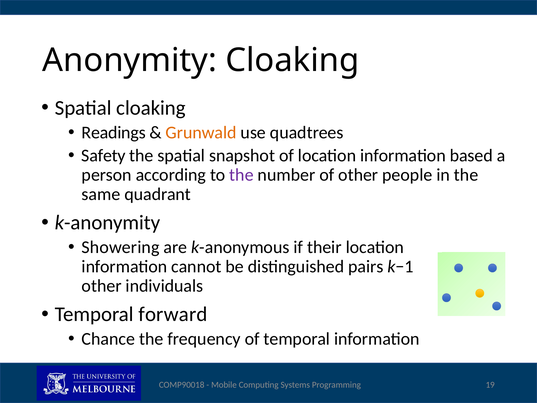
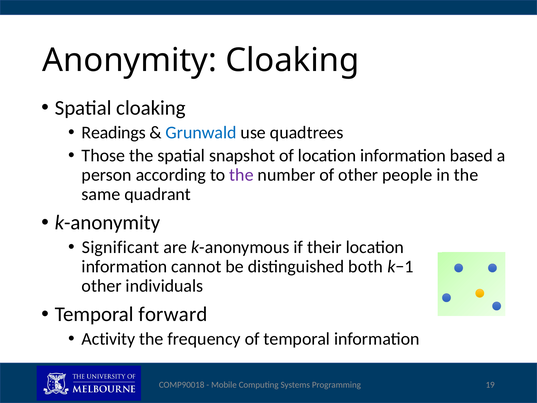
Grunwald colour: orange -> blue
Safety: Safety -> Those
Showering: Showering -> Significant
pairs: pairs -> both
Chance: Chance -> Activity
